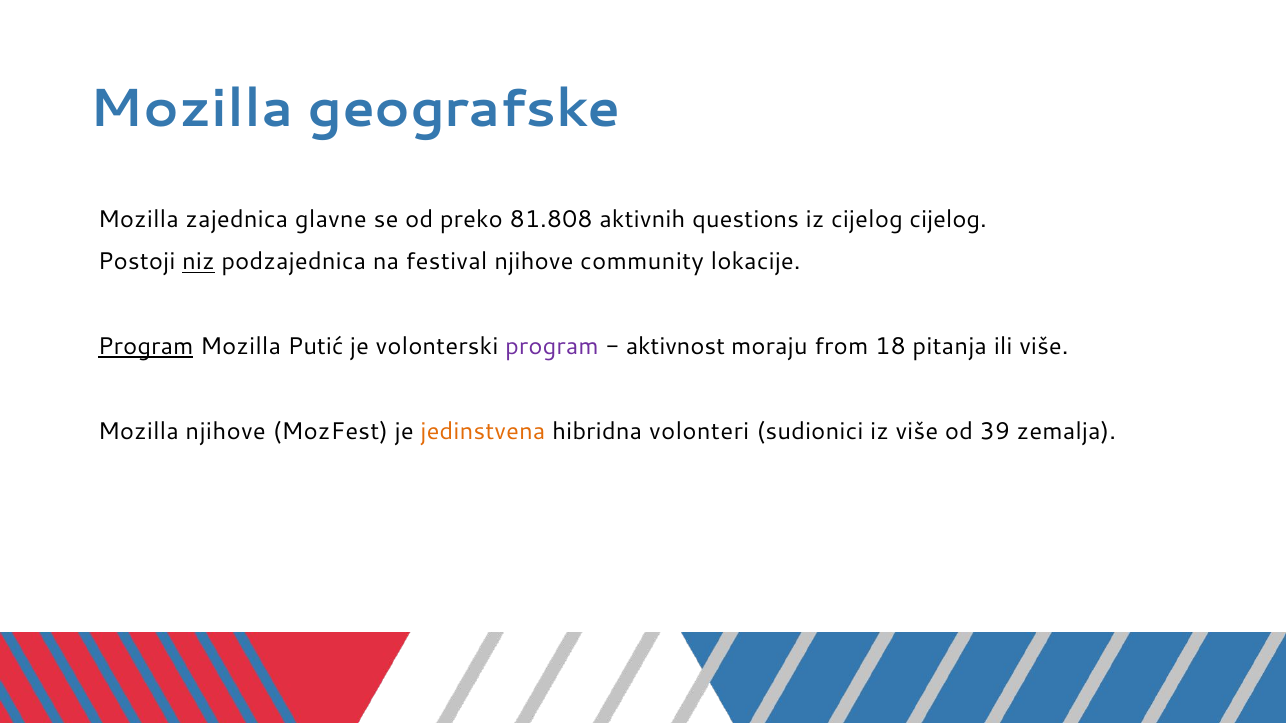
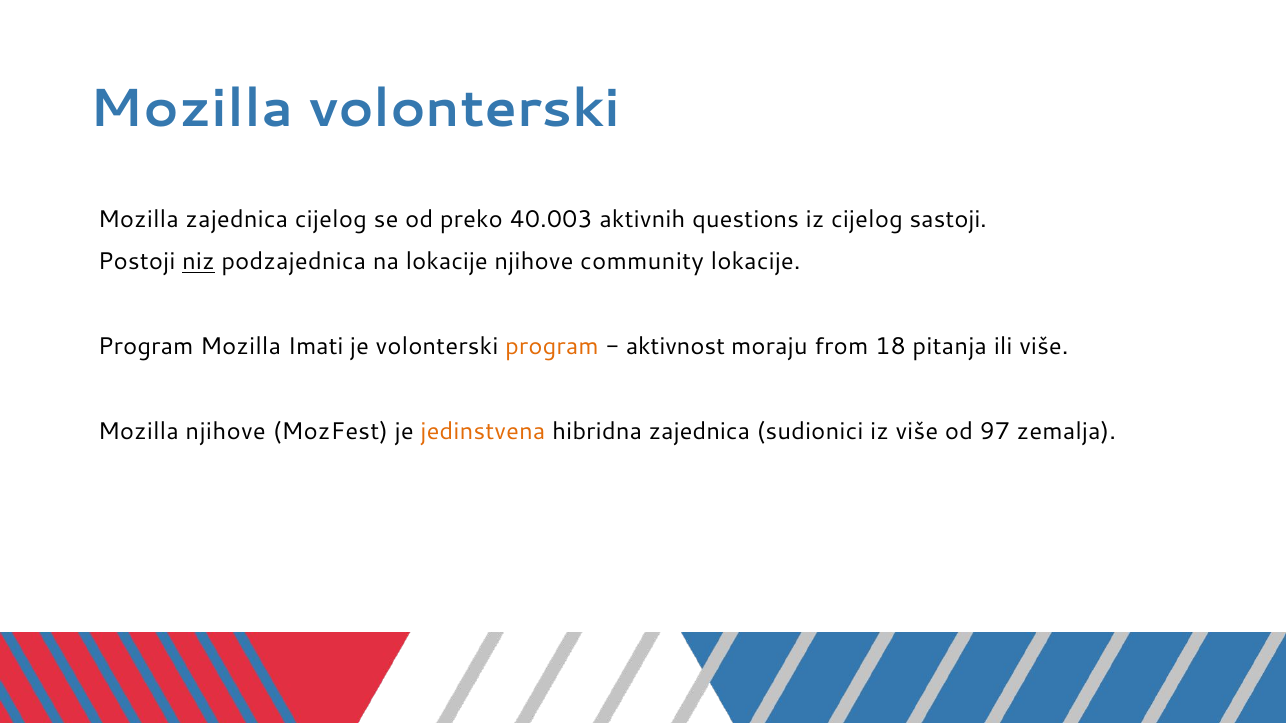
Mozilla geografske: geografske -> volonterski
zajednica glavne: glavne -> cijelog
81.808: 81.808 -> 40.003
cijelog cijelog: cijelog -> sastoji
na festival: festival -> lokacije
Program at (146, 347) underline: present -> none
Putić: Putić -> Imati
program at (552, 347) colour: purple -> orange
hibridna volonteri: volonteri -> zajednica
39: 39 -> 97
